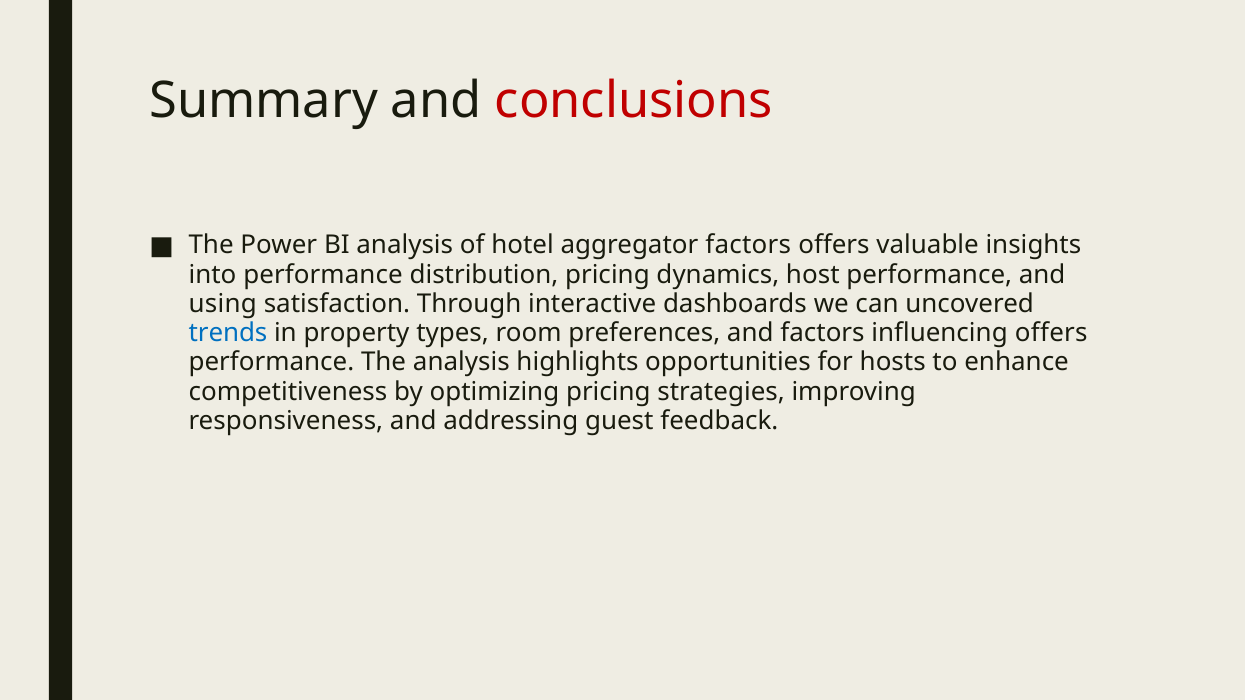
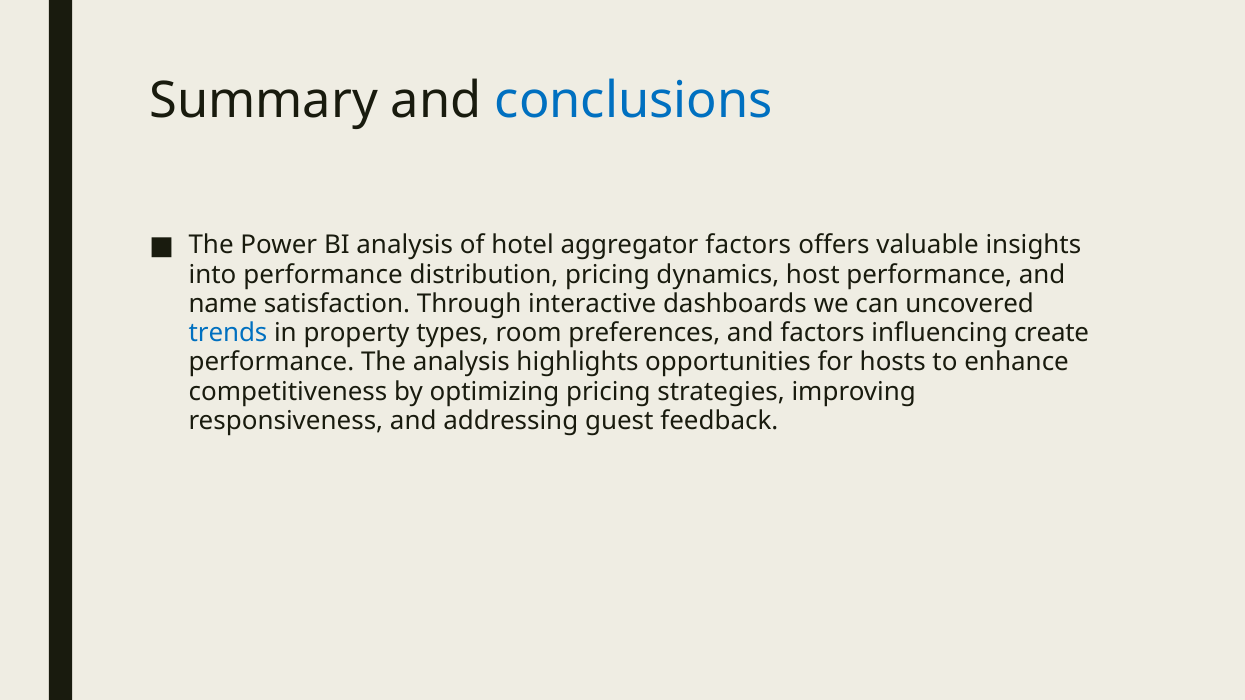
conclusions colour: red -> blue
using: using -> name
influencing offers: offers -> create
